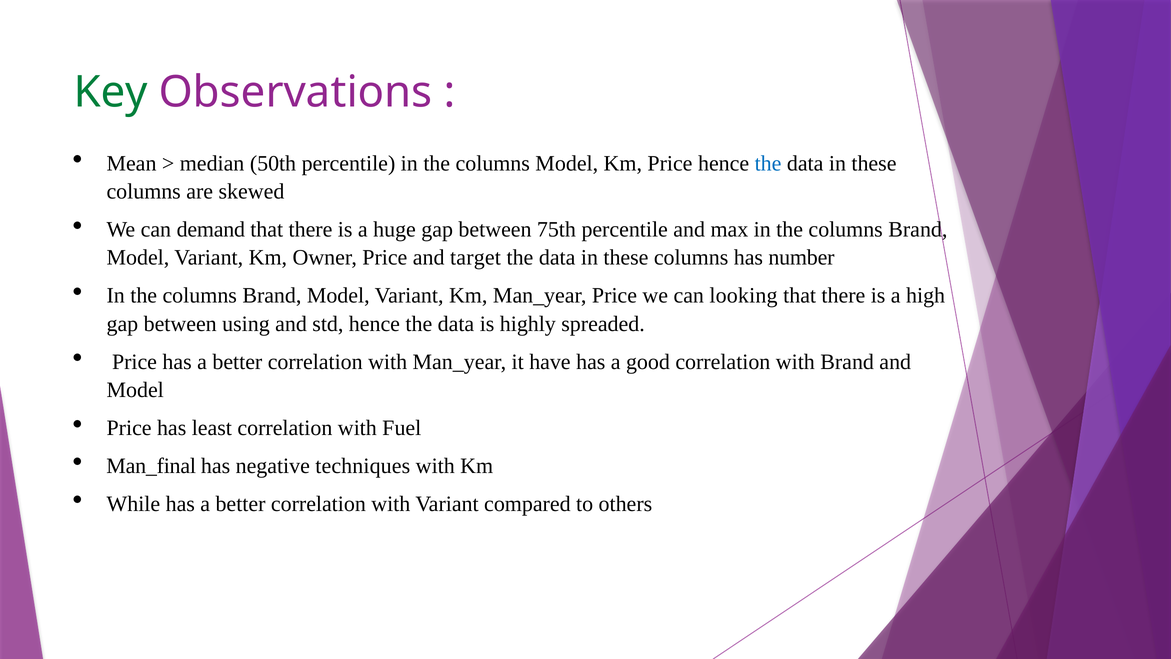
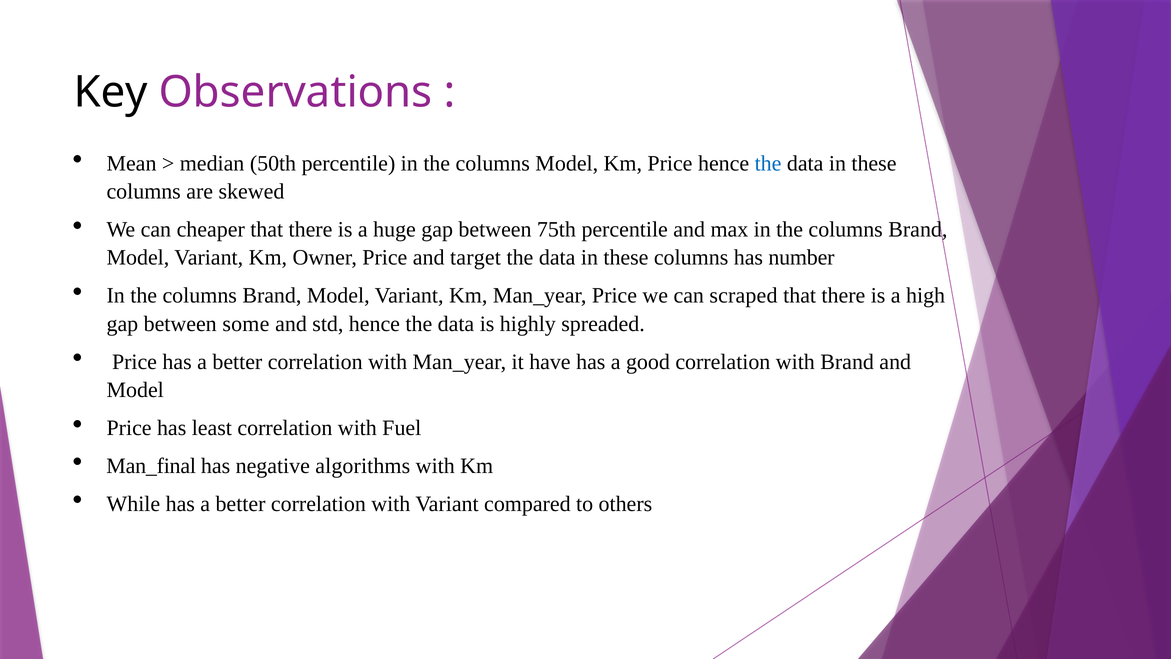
Key colour: green -> black
demand: demand -> cheaper
looking: looking -> scraped
using: using -> some
techniques: techniques -> algorithms
